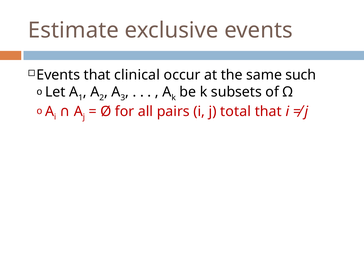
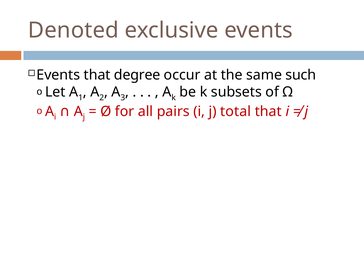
Estimate: Estimate -> Denoted
clinical: clinical -> degree
